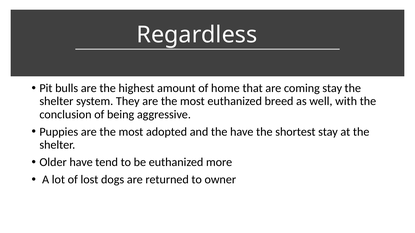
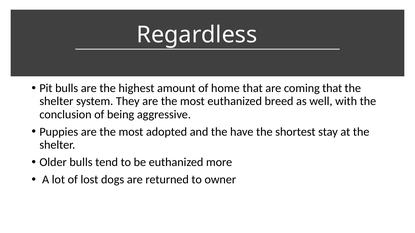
coming stay: stay -> that
Older have: have -> bulls
